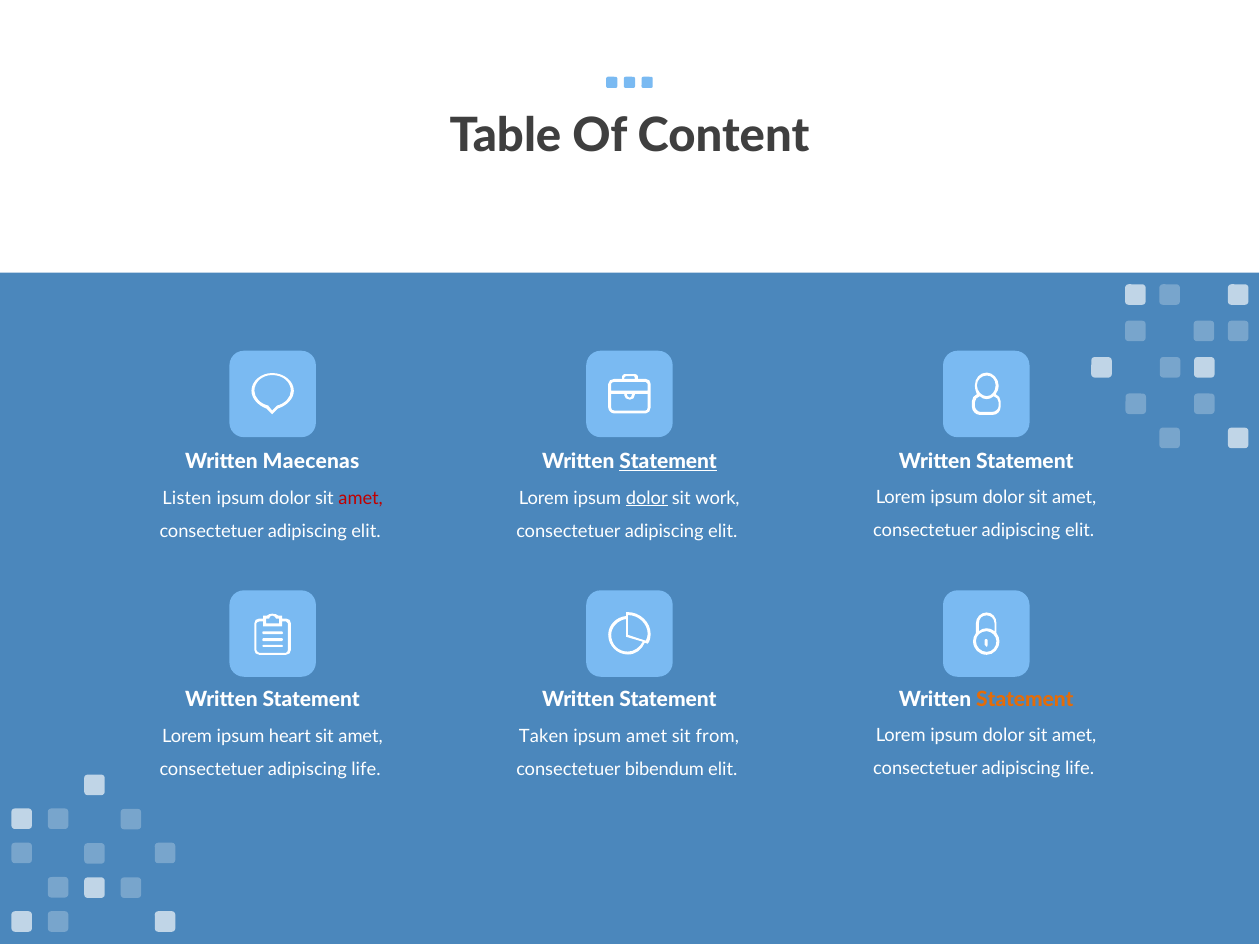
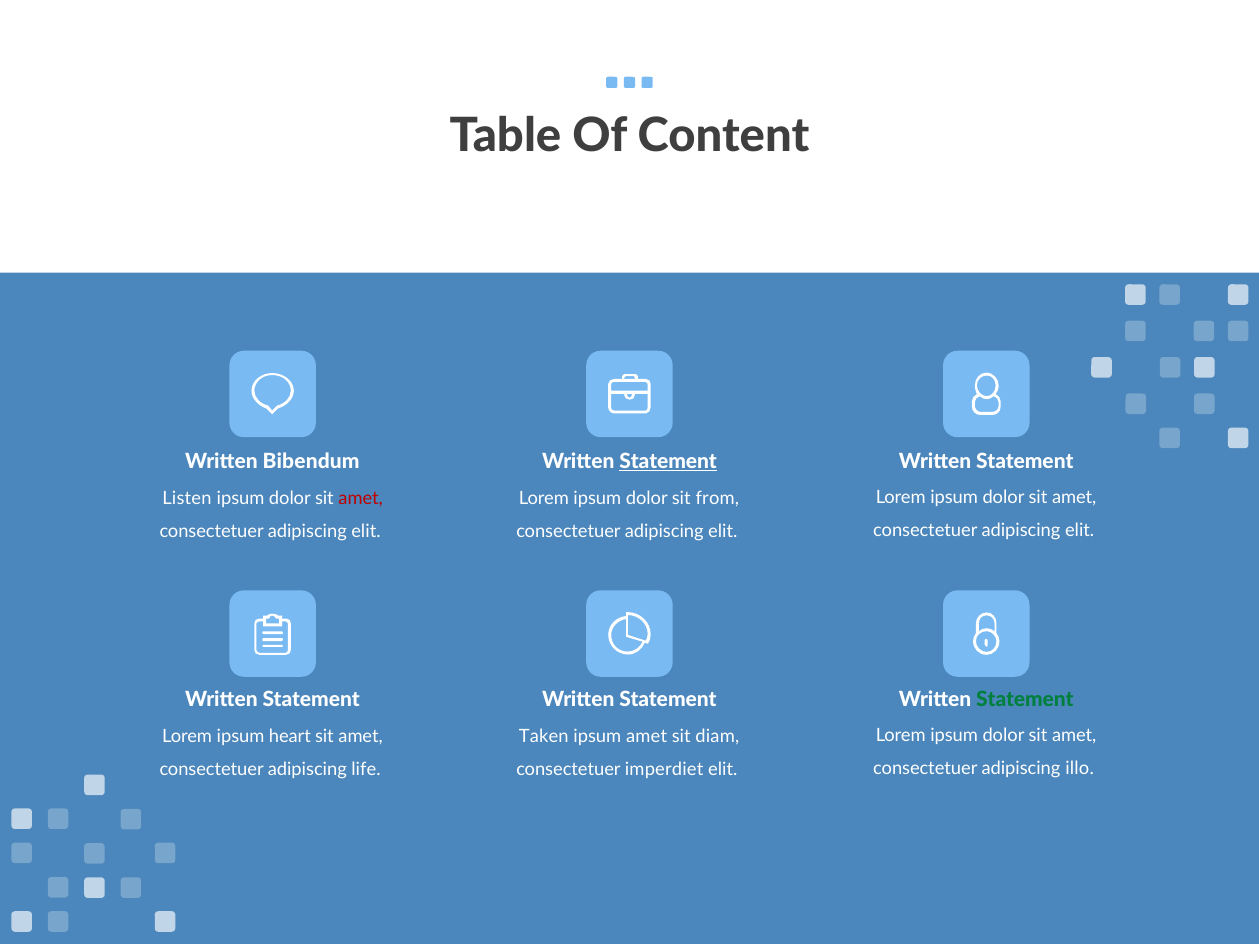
Maecenas: Maecenas -> Bibendum
dolor at (647, 498) underline: present -> none
work: work -> from
Statement at (1025, 700) colour: orange -> green
from: from -> diam
life at (1080, 769): life -> illo
bibendum: bibendum -> imperdiet
